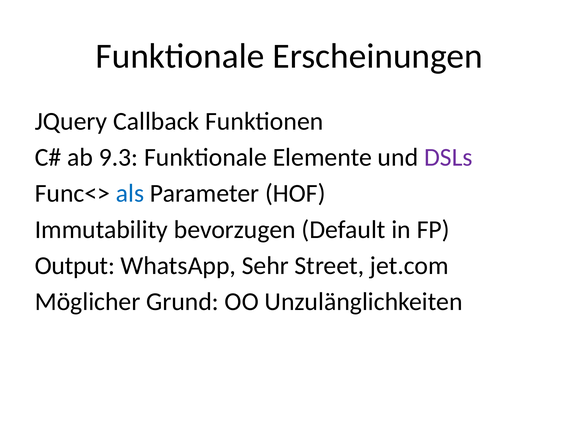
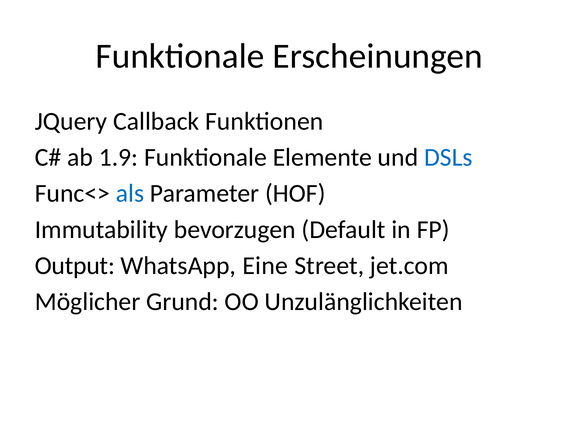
9.3: 9.3 -> 1.9
DSLs colour: purple -> blue
Sehr: Sehr -> Eine
